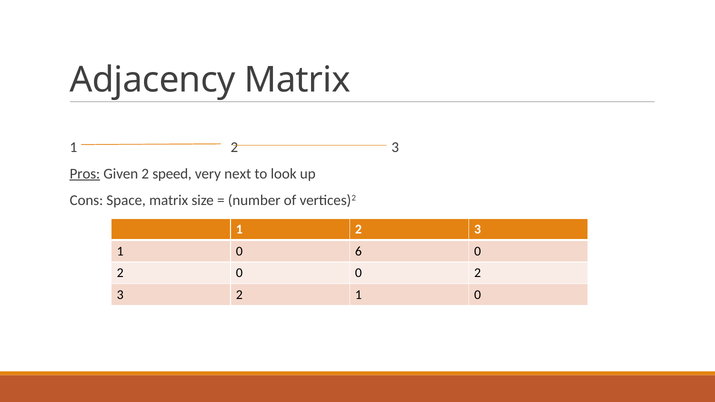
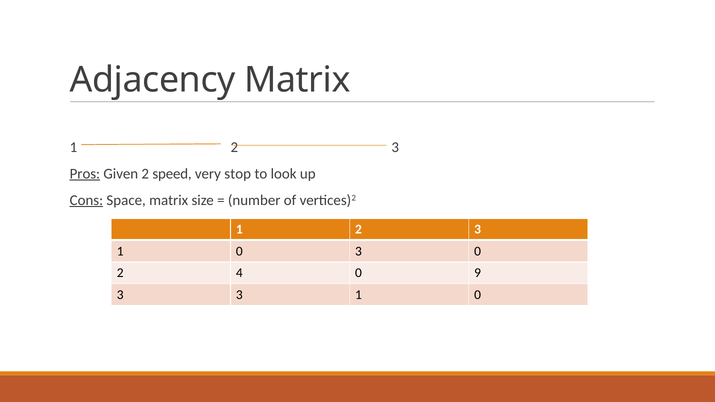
next: next -> stop
Cons underline: none -> present
0 6: 6 -> 3
2 0: 0 -> 4
2 at (478, 273): 2 -> 9
3 2: 2 -> 3
